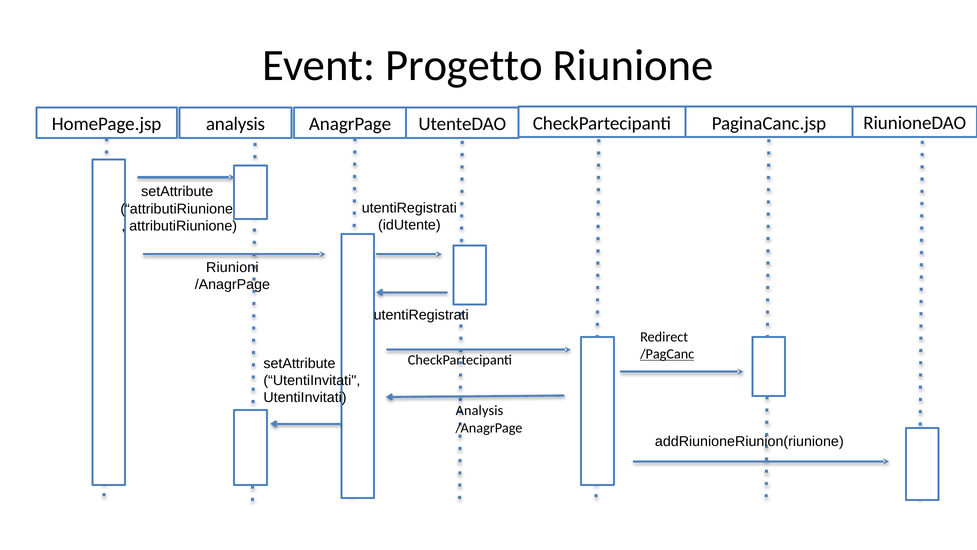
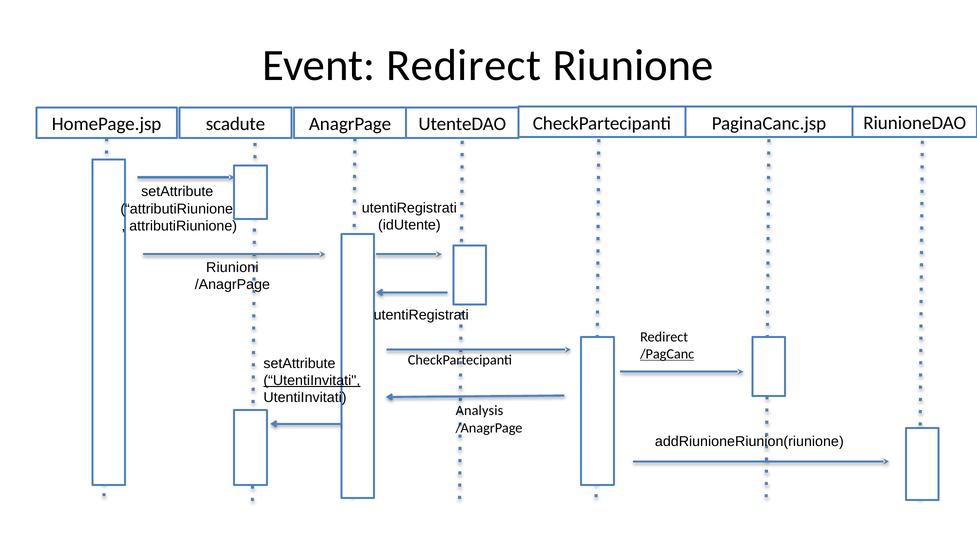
Event Progetto: Progetto -> Redirect
HomePage.jsp analysis: analysis -> scadute
UtentiInvitati at (312, 380) underline: none -> present
